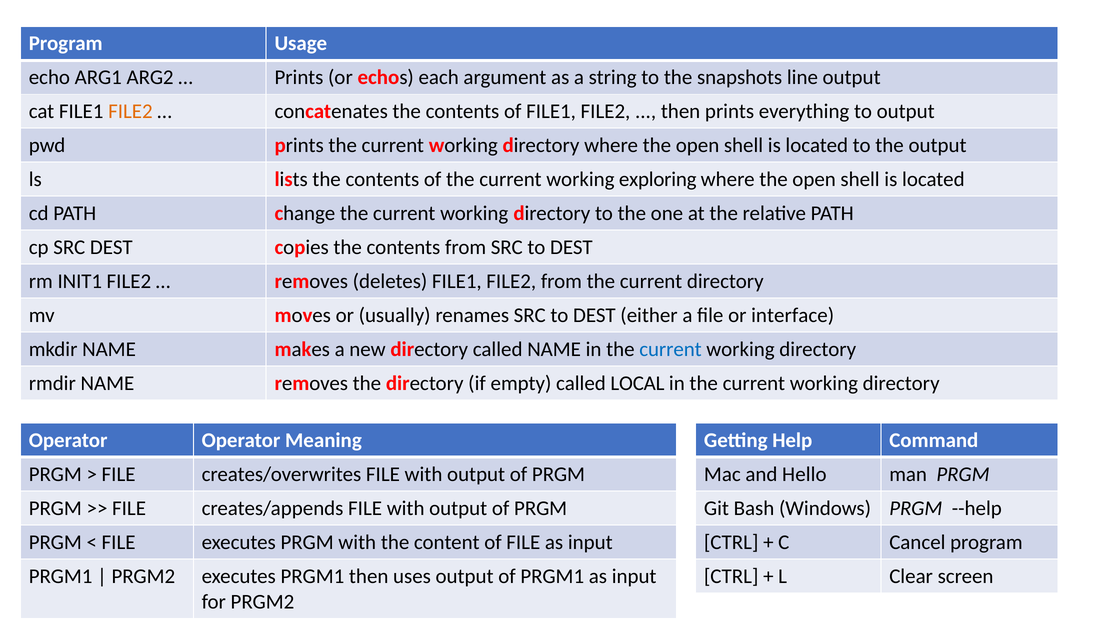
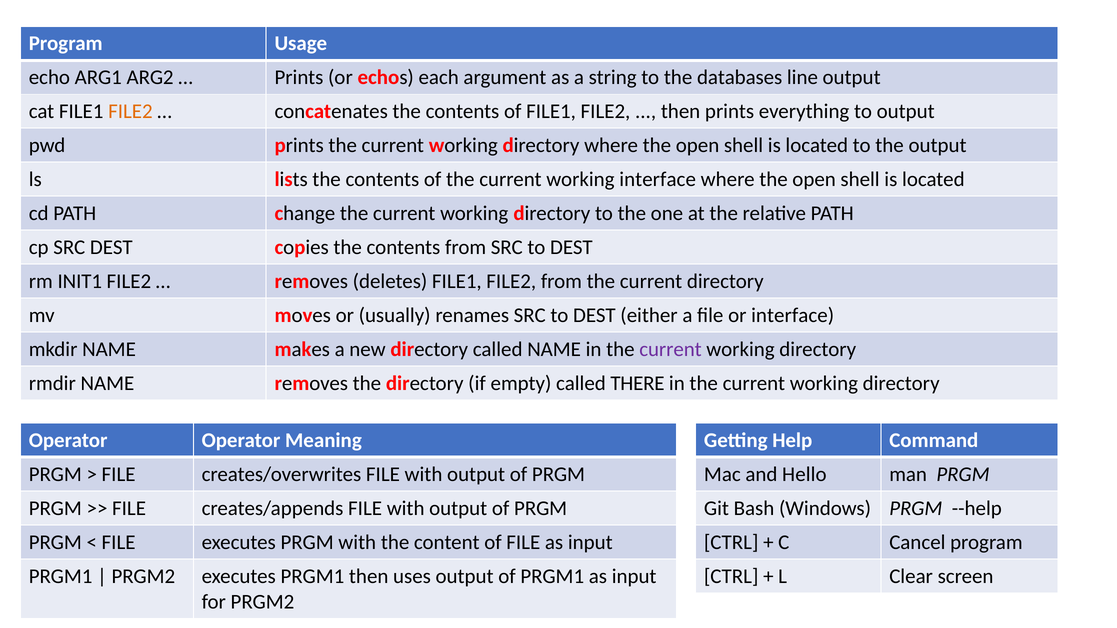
snapshots: snapshots -> databases
working exploring: exploring -> interface
current at (670, 349) colour: blue -> purple
LOCAL: LOCAL -> THERE
